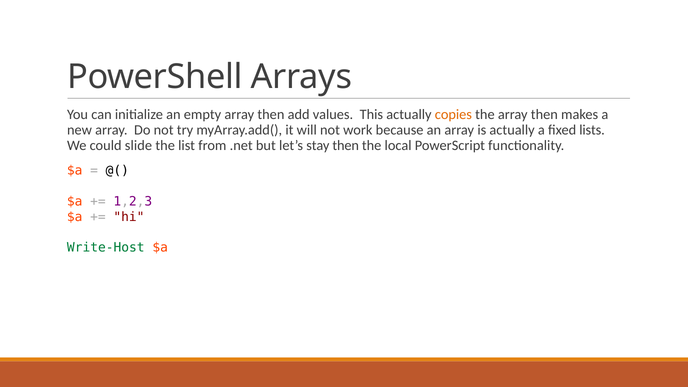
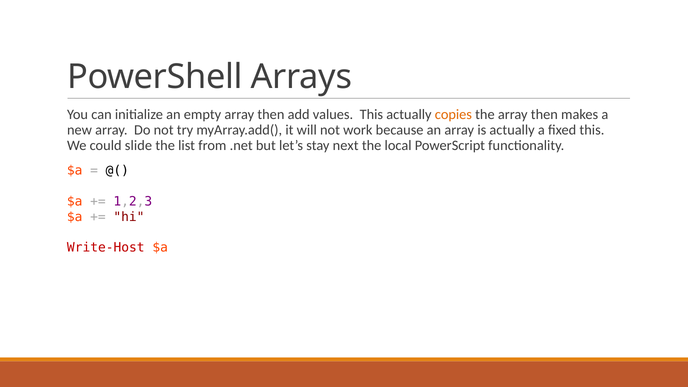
fixed lists: lists -> this
stay then: then -> next
Write-Host colour: green -> red
